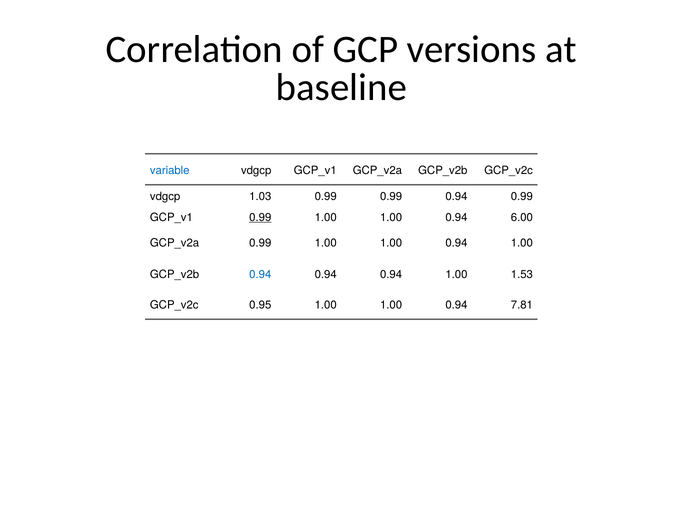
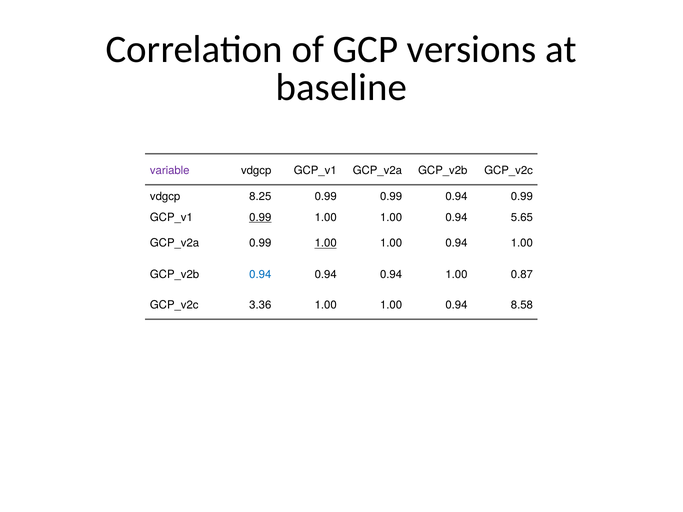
variable colour: blue -> purple
1.03: 1.03 -> 8.25
6.00: 6.00 -> 5.65
1.00 at (326, 243) underline: none -> present
1.53: 1.53 -> 0.87
0.95: 0.95 -> 3.36
7.81: 7.81 -> 8.58
